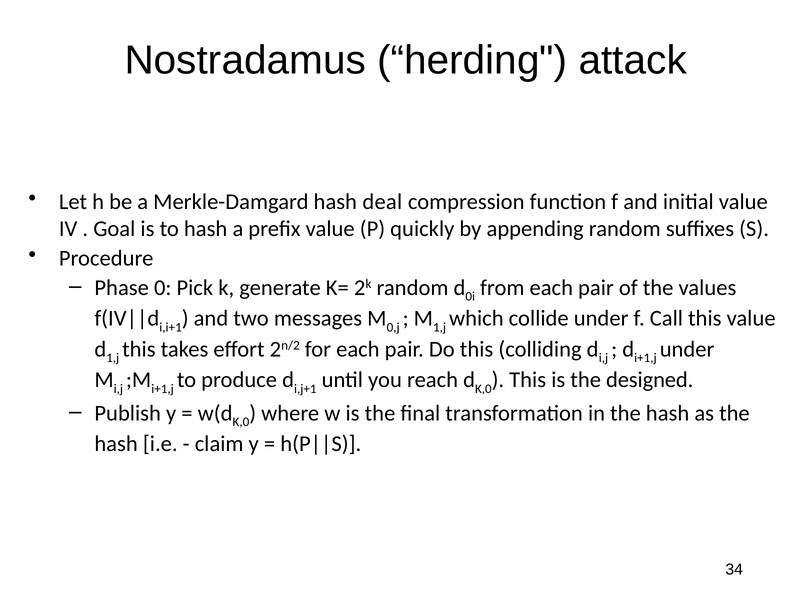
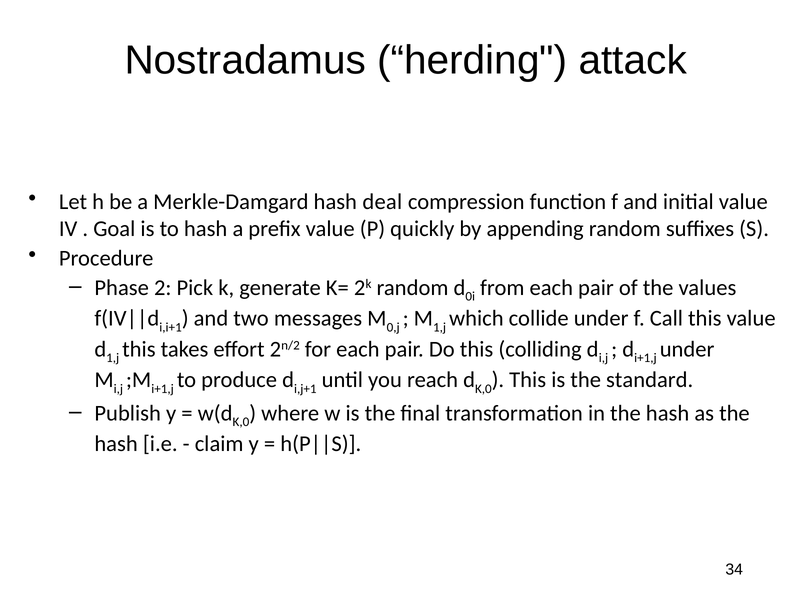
0: 0 -> 2
designed: designed -> standard
